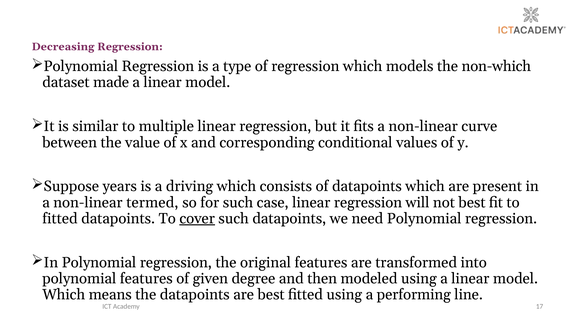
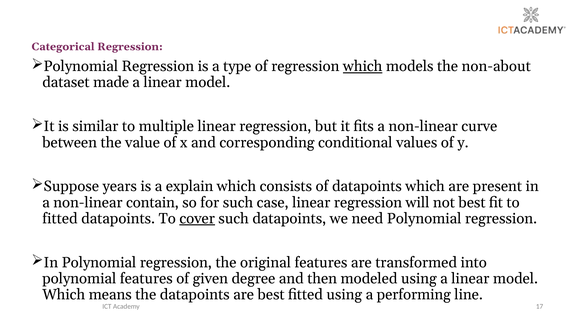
Decreasing: Decreasing -> Categorical
which at (363, 67) underline: none -> present
non-which: non-which -> non-about
driving: driving -> explain
termed: termed -> contain
